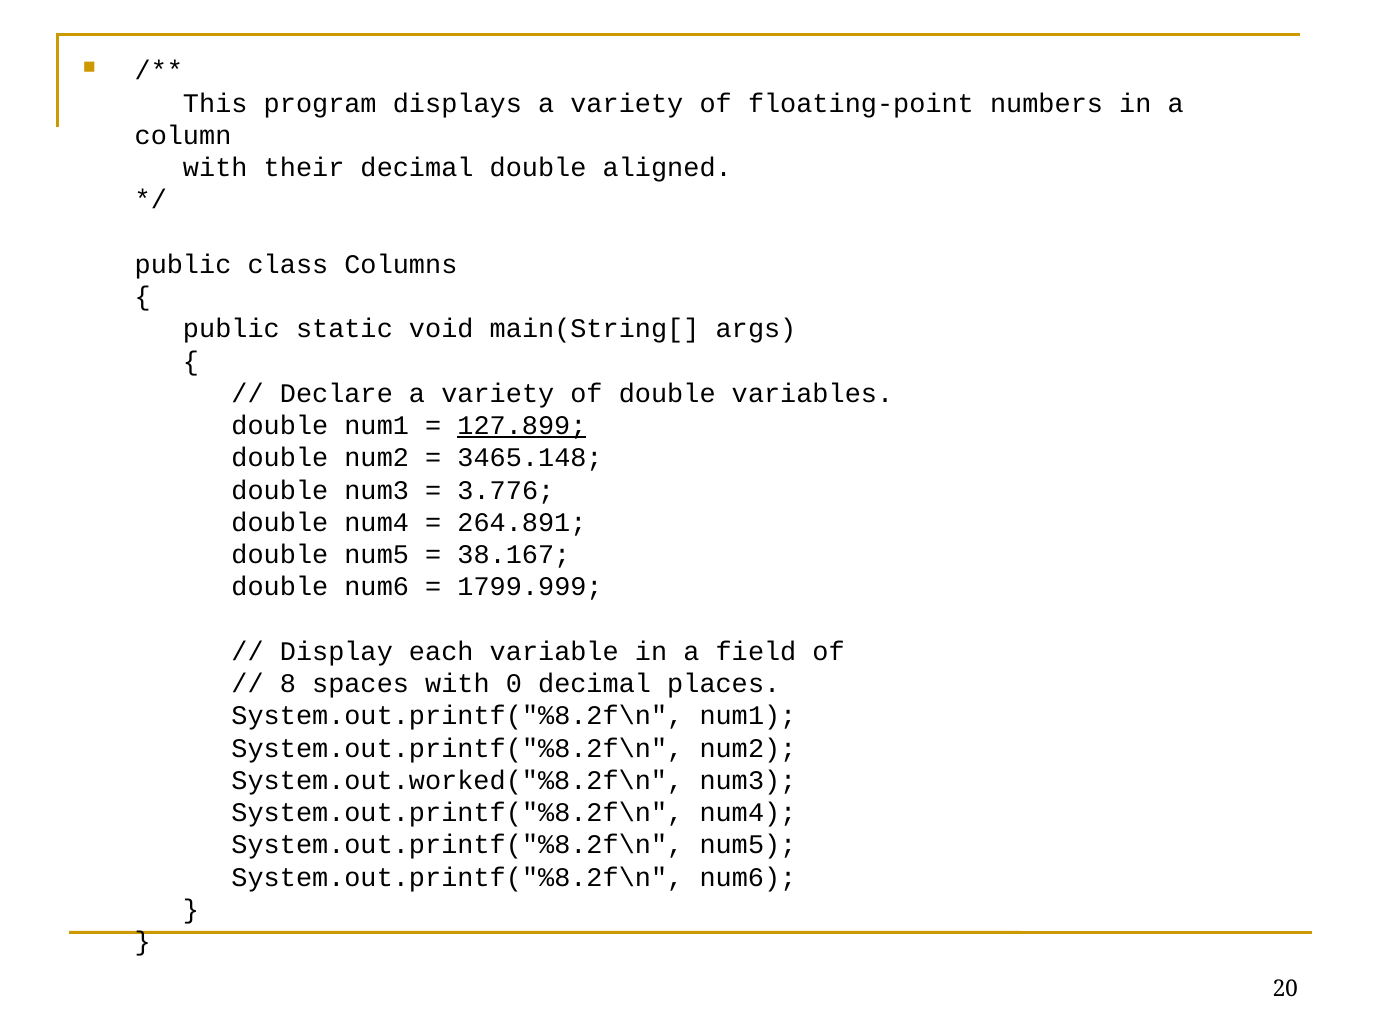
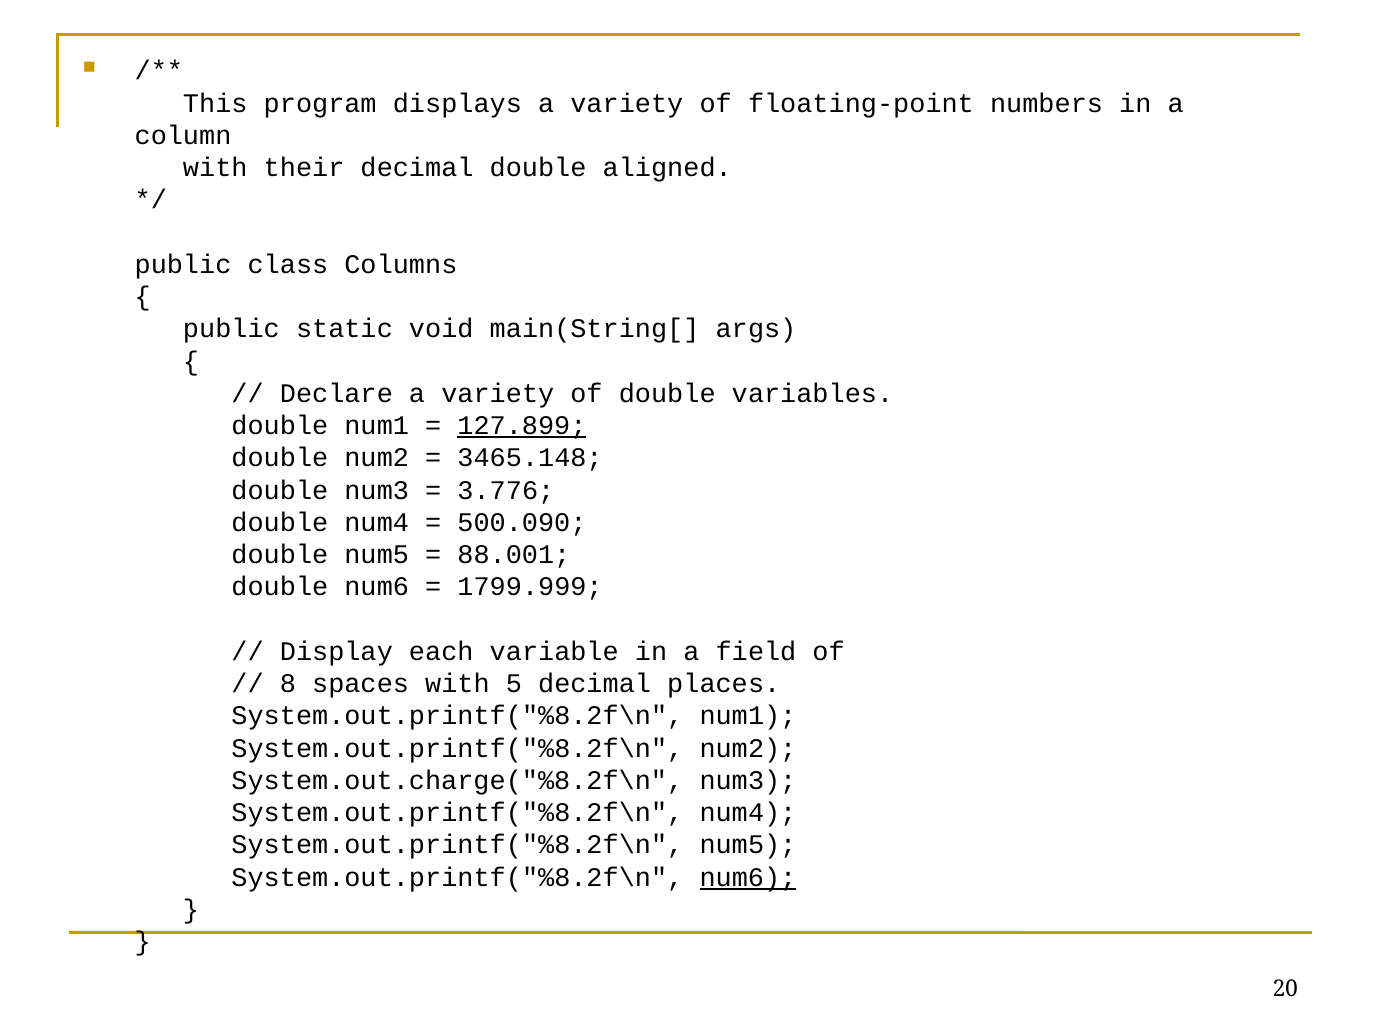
264.891: 264.891 -> 500.090
38.167: 38.167 -> 88.001
0: 0 -> 5
System.out.worked("%8.2f\n: System.out.worked("%8.2f\n -> System.out.charge("%8.2f\n
num6 at (748, 877) underline: none -> present
